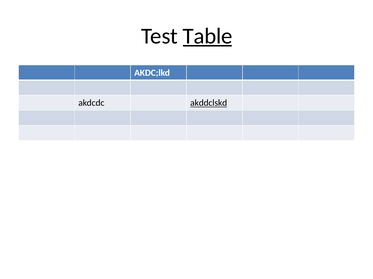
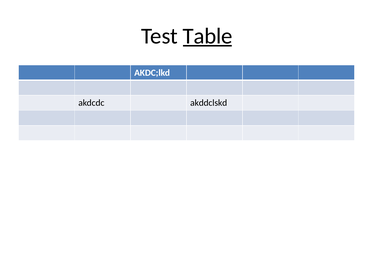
akddclskd underline: present -> none
